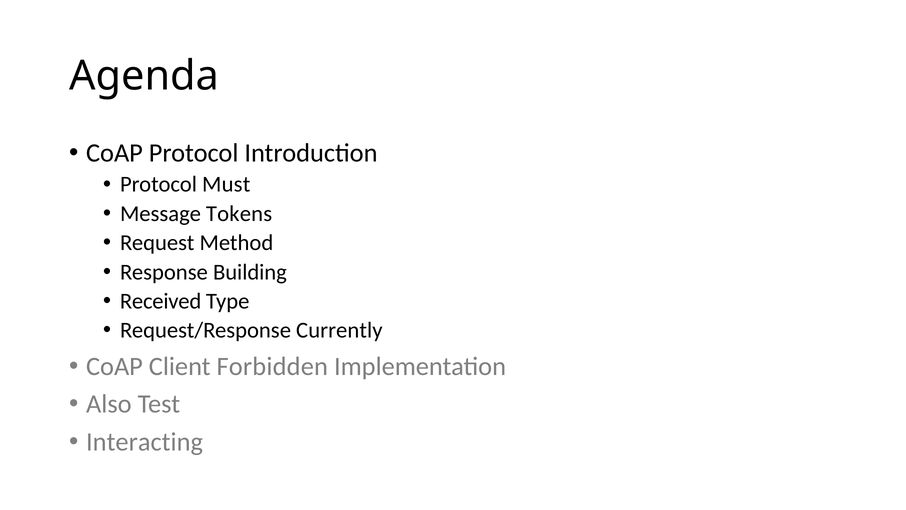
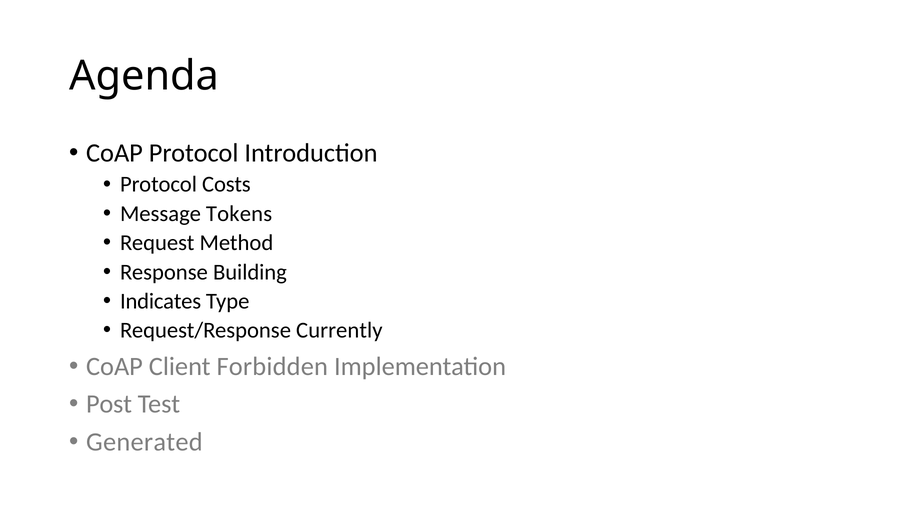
Must: Must -> Costs
Received: Received -> Indicates
Also: Also -> Post
Interacting: Interacting -> Generated
